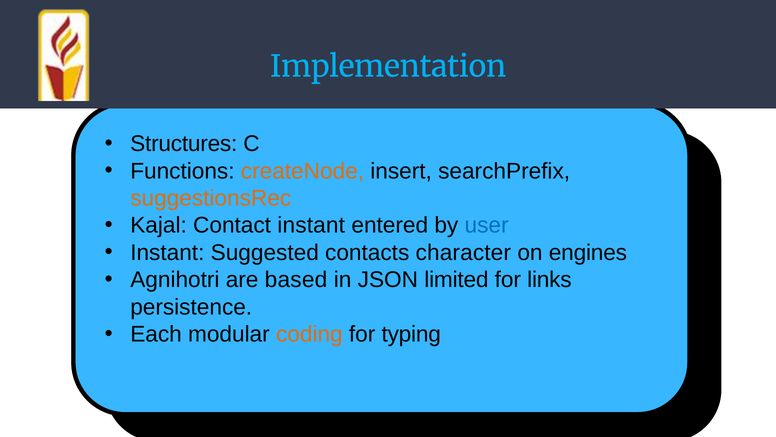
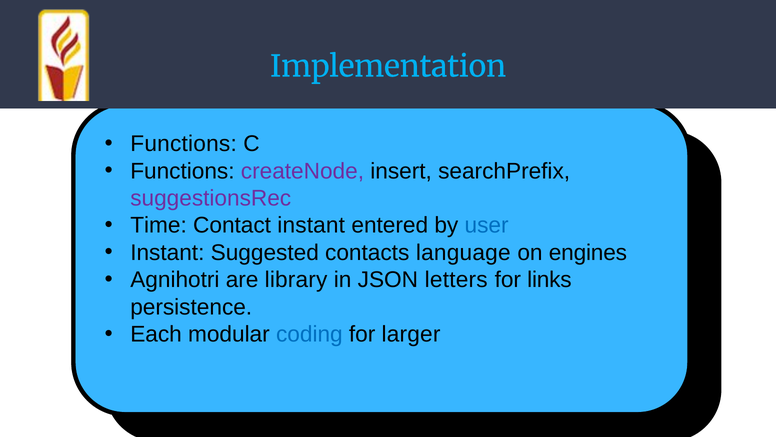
Structures at (184, 144): Structures -> Functions
createNode colour: orange -> purple
suggestionsRec colour: orange -> purple
Kajal: Kajal -> Time
character: character -> language
based: based -> library
limited: limited -> letters
coding colour: orange -> blue
typing: typing -> larger
